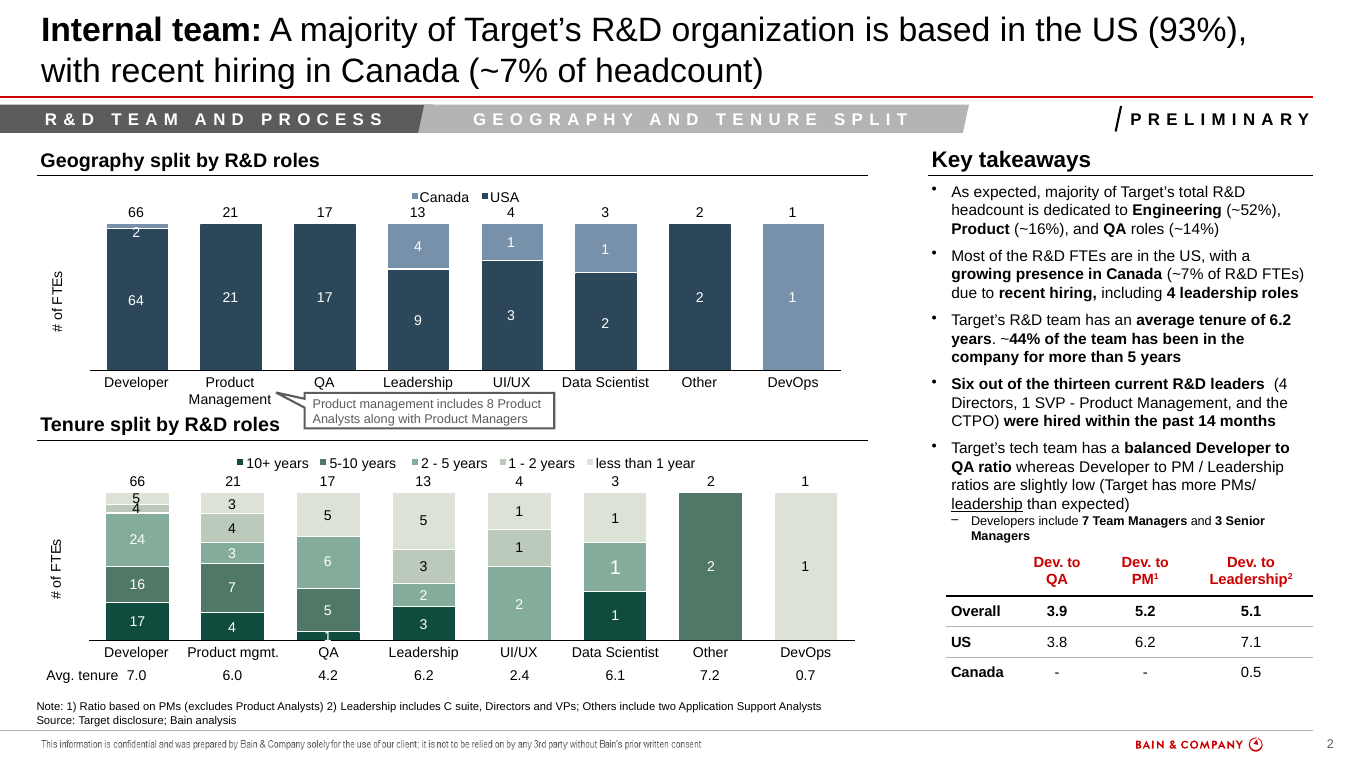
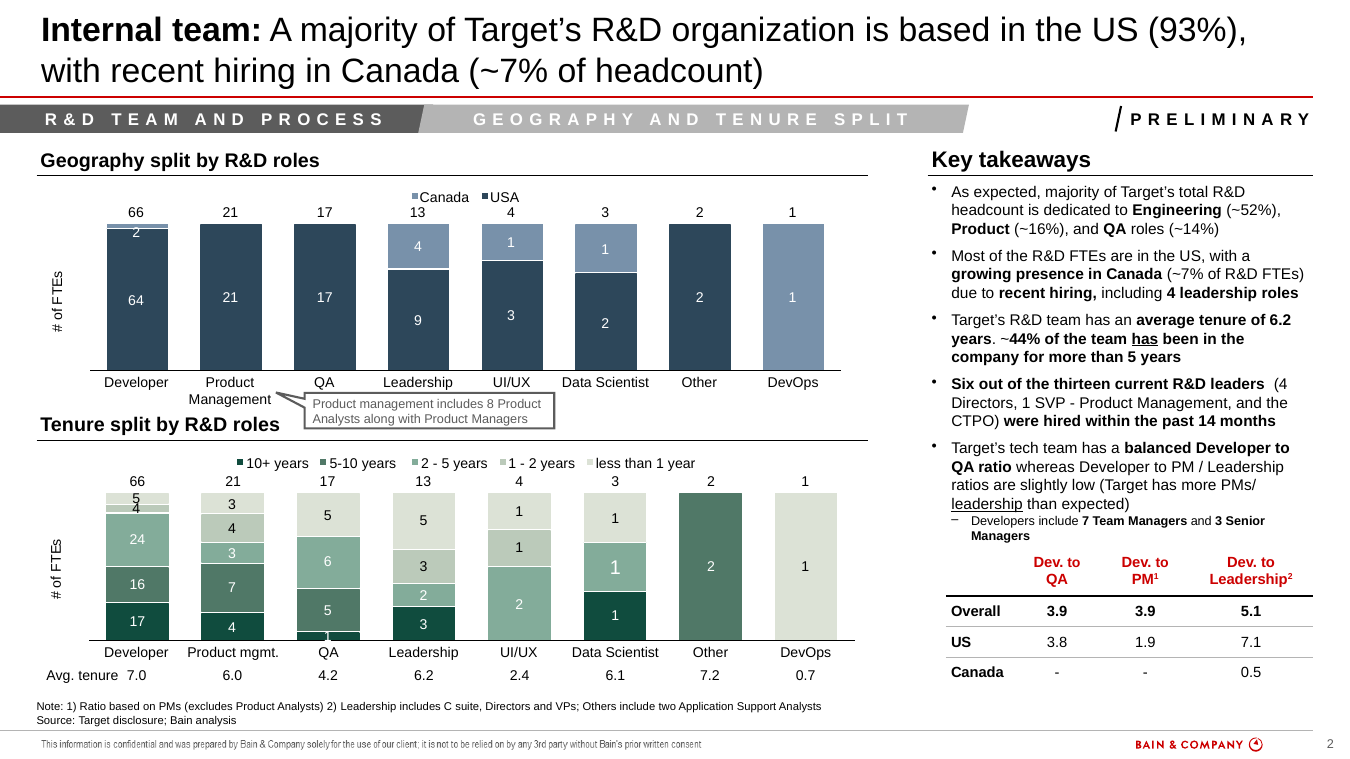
has at (1145, 339) underline: none -> present
3.9 5.2: 5.2 -> 3.9
3.8 6.2: 6.2 -> 1.9
